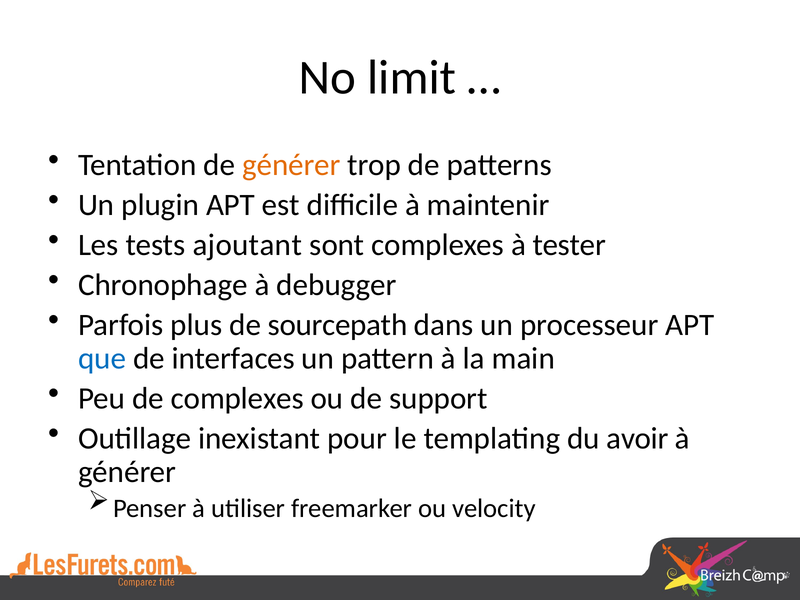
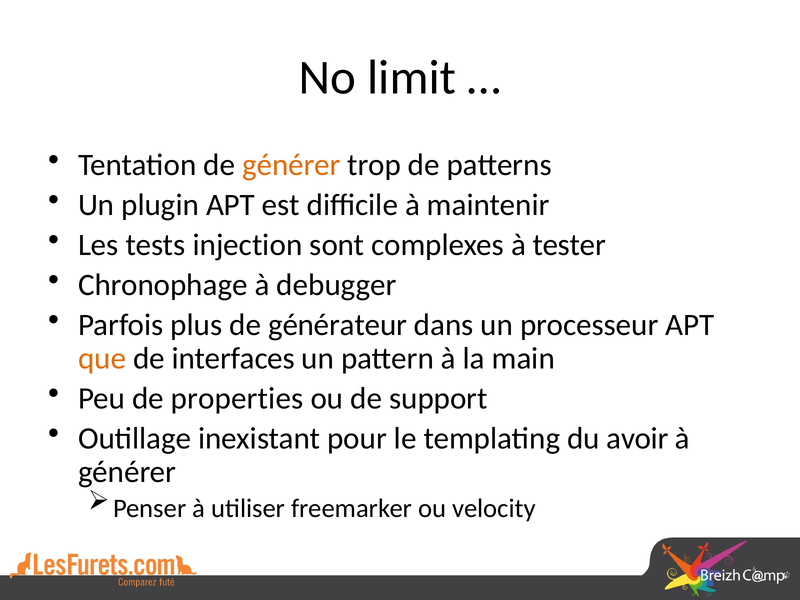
ajoutant: ajoutant -> injection
sourcepath: sourcepath -> générateur
que colour: blue -> orange
de complexes: complexes -> properties
